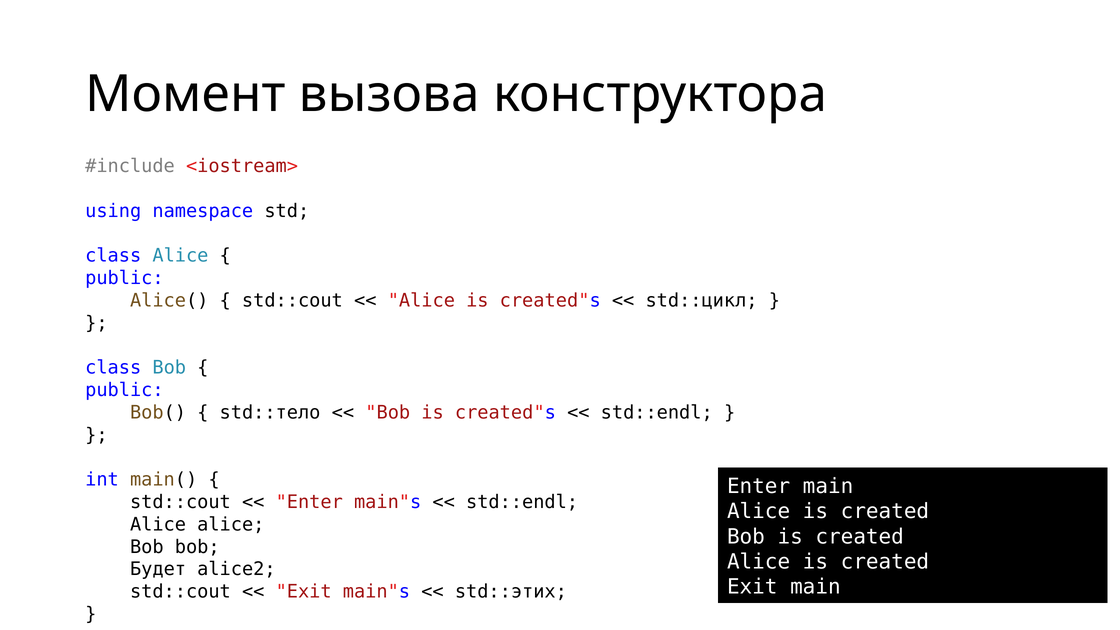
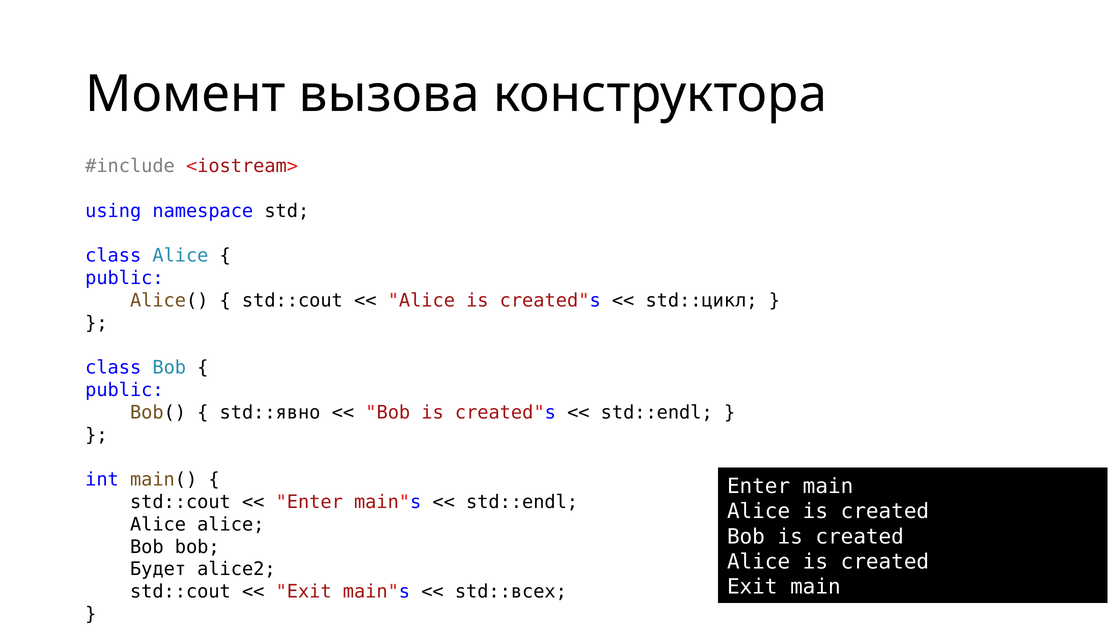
std::тело: std::тело -> std::явно
std::этих: std::этих -> std::всех
